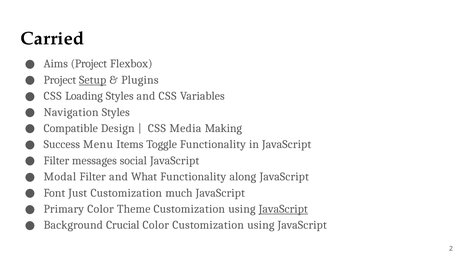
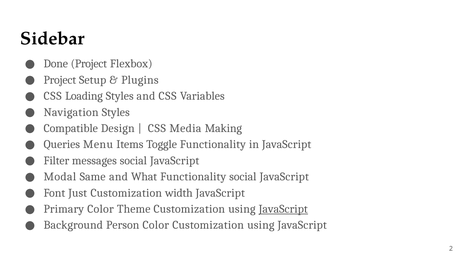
Carried: Carried -> Sidebar
Aims: Aims -> Done
Setup underline: present -> none
Success: Success -> Queries
Modal Filter: Filter -> Same
Functionality along: along -> social
much: much -> width
Crucial: Crucial -> Person
